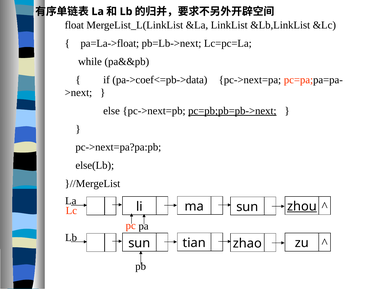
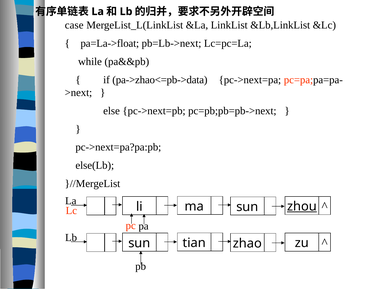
float: float -> case
pa->coef<=pb->data: pa->coef<=pb->data -> pa->zhao<=pb->data
pc=pb;pb=pb->next underline: present -> none
